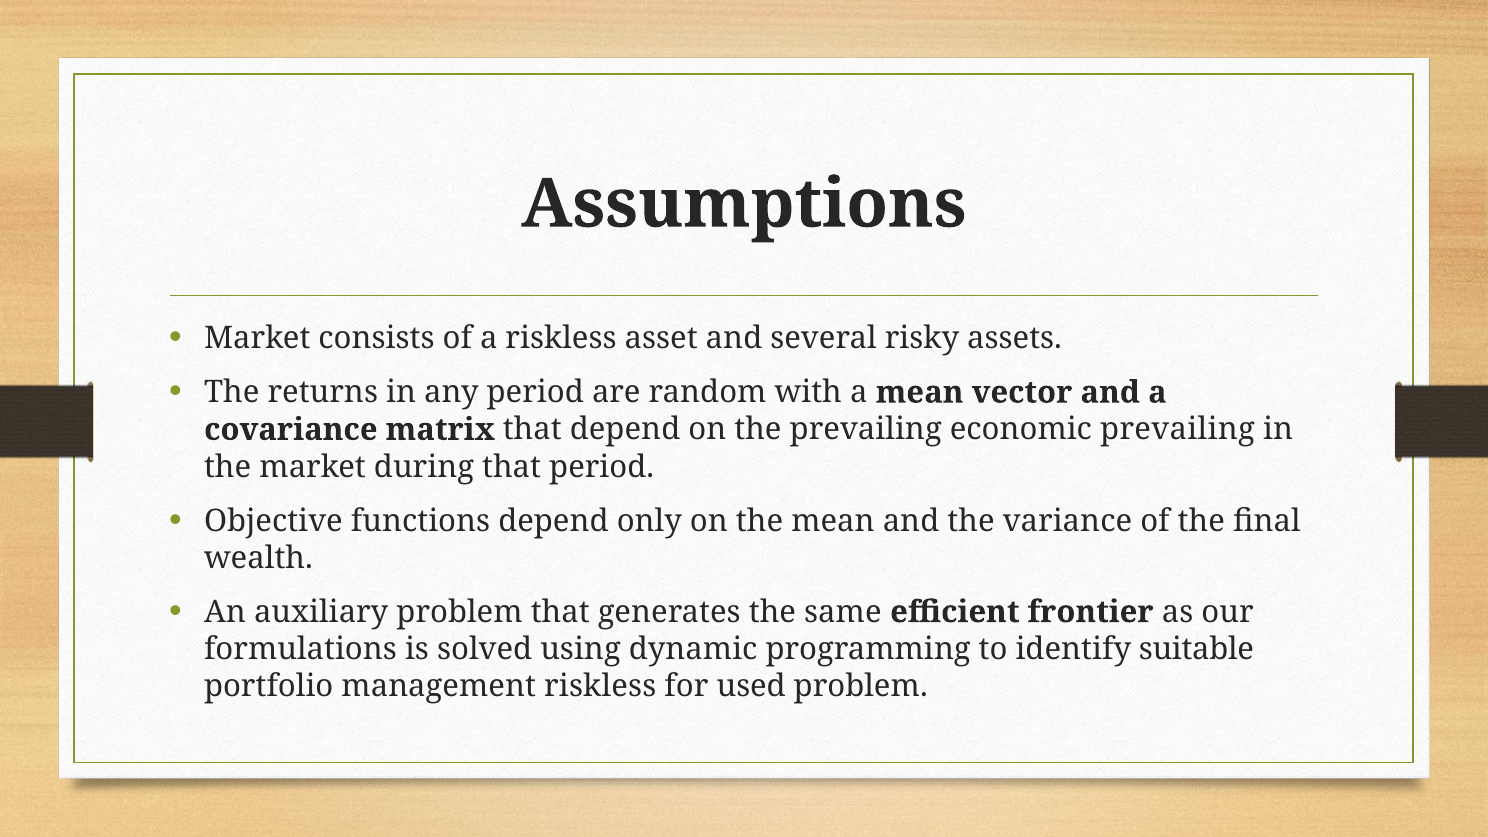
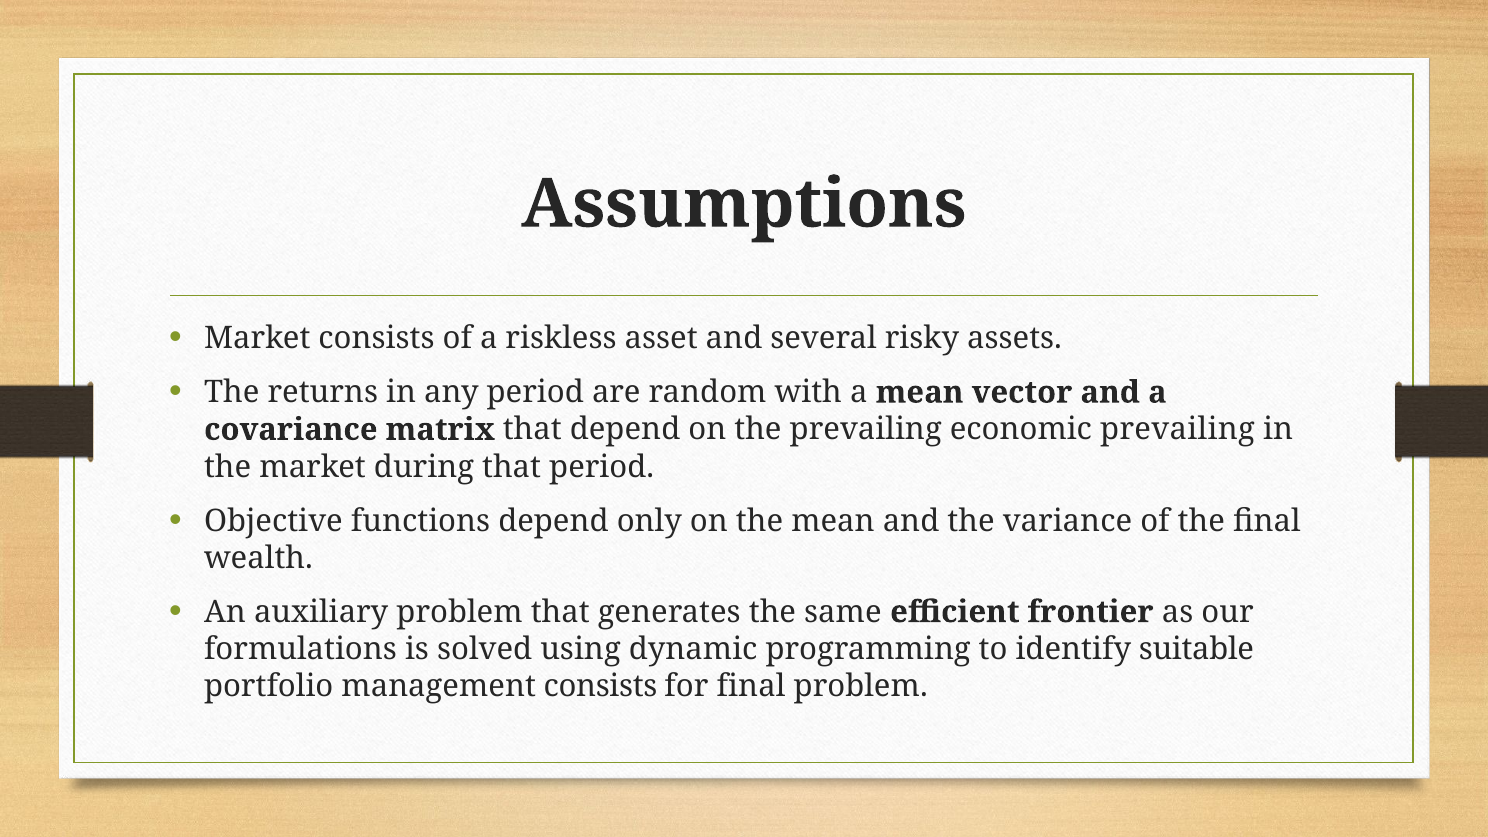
management riskless: riskless -> consists
for used: used -> final
